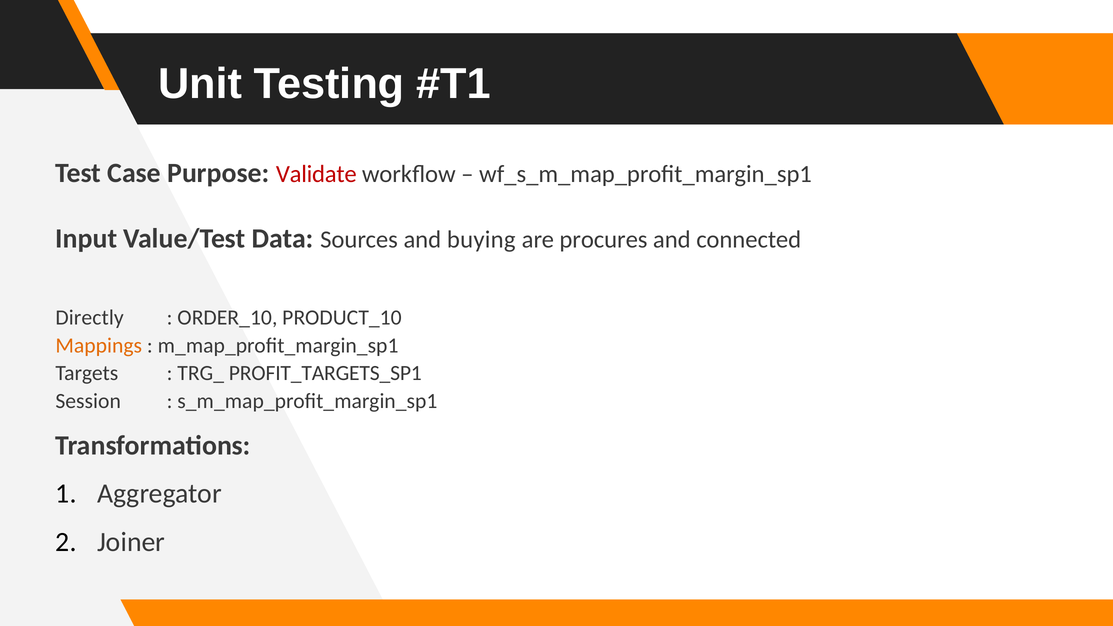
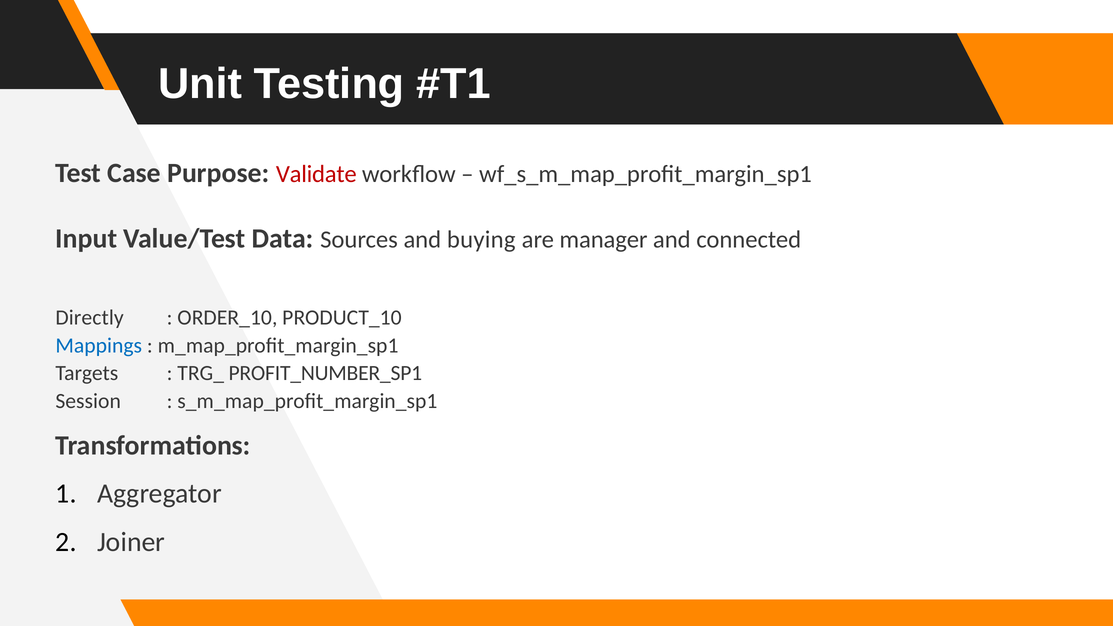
procures: procures -> manager
Mappings colour: orange -> blue
PROFIT_TARGETS_SP1: PROFIT_TARGETS_SP1 -> PROFIT_NUMBER_SP1
